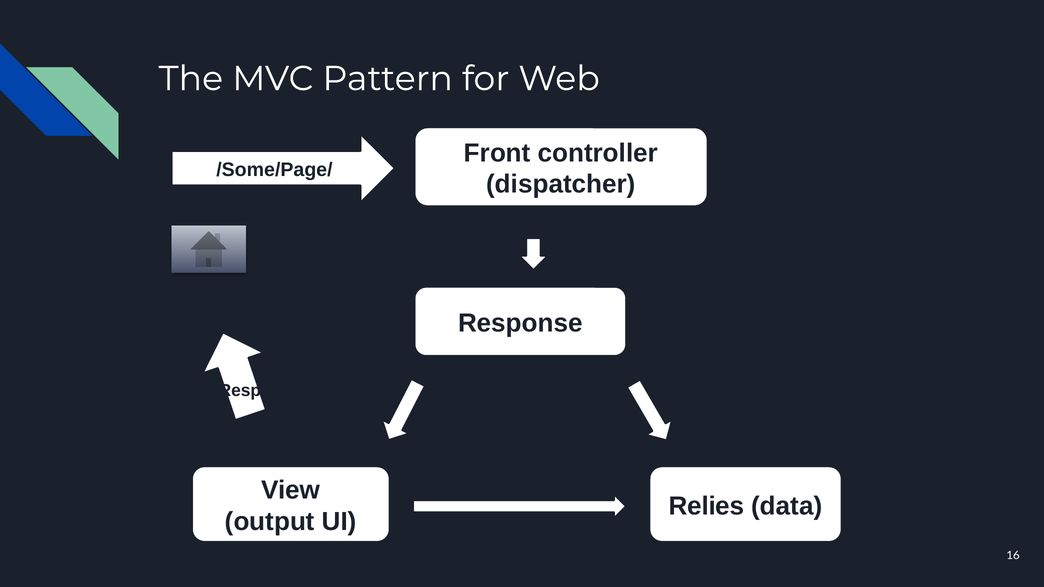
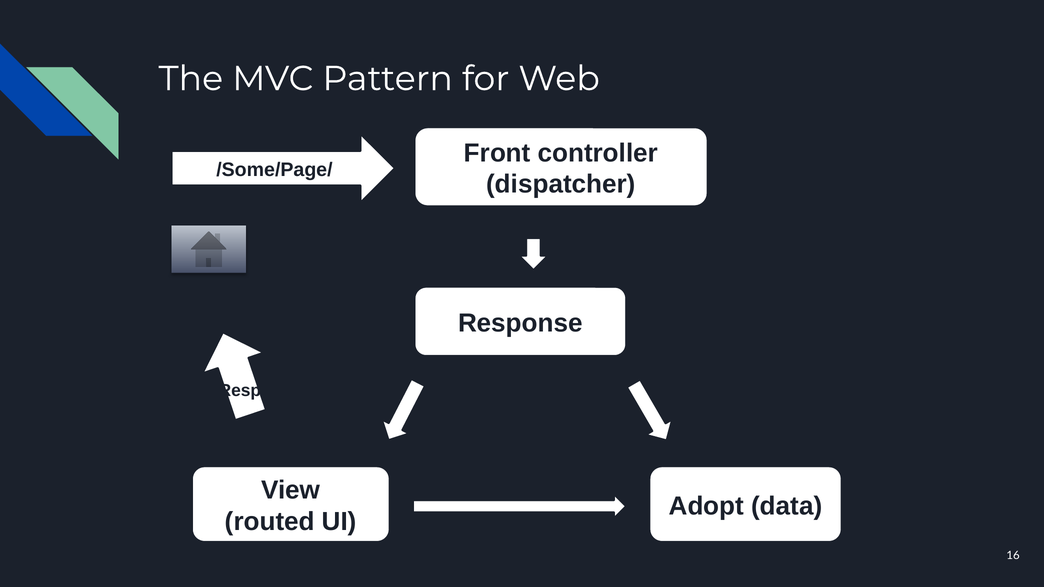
Relies: Relies -> Adopt
output: output -> routed
